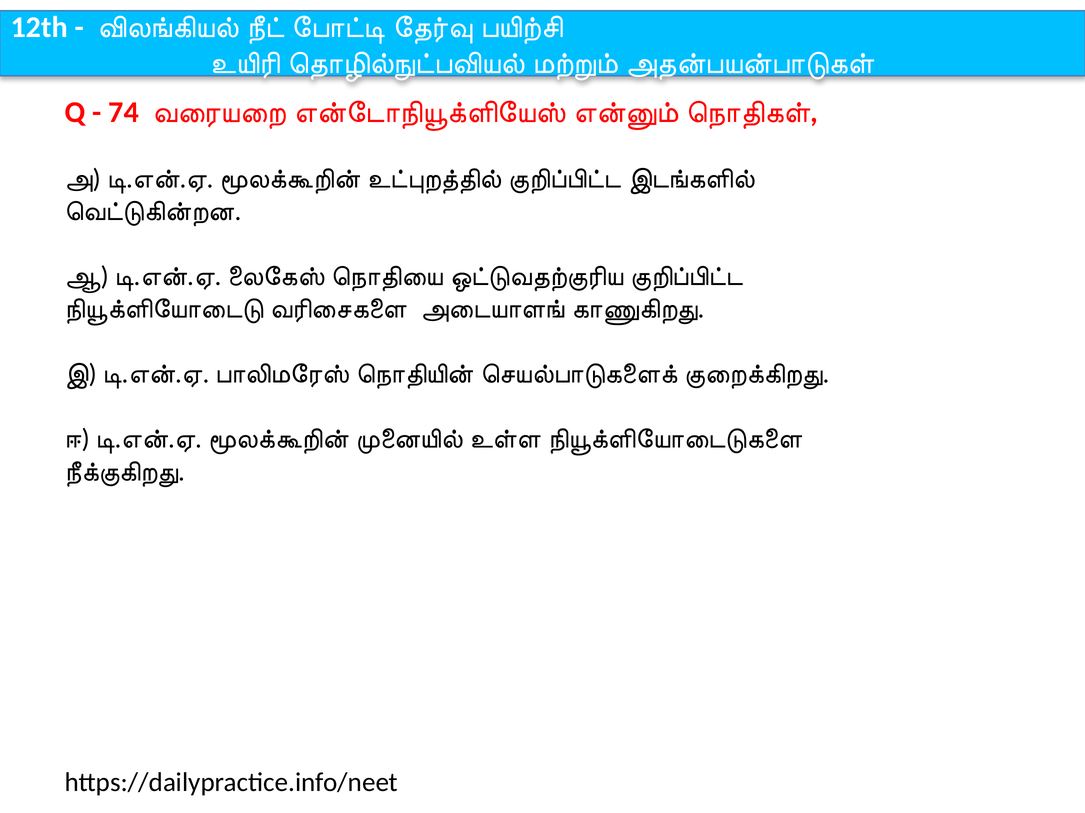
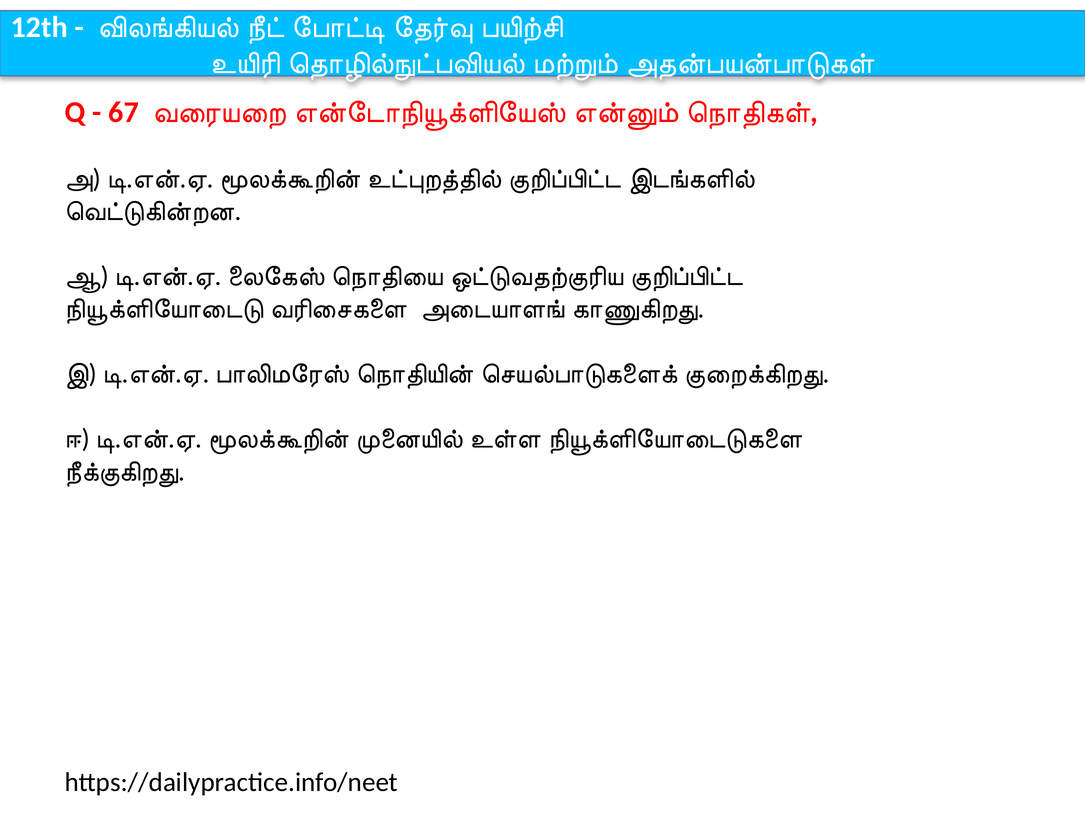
74: 74 -> 67
